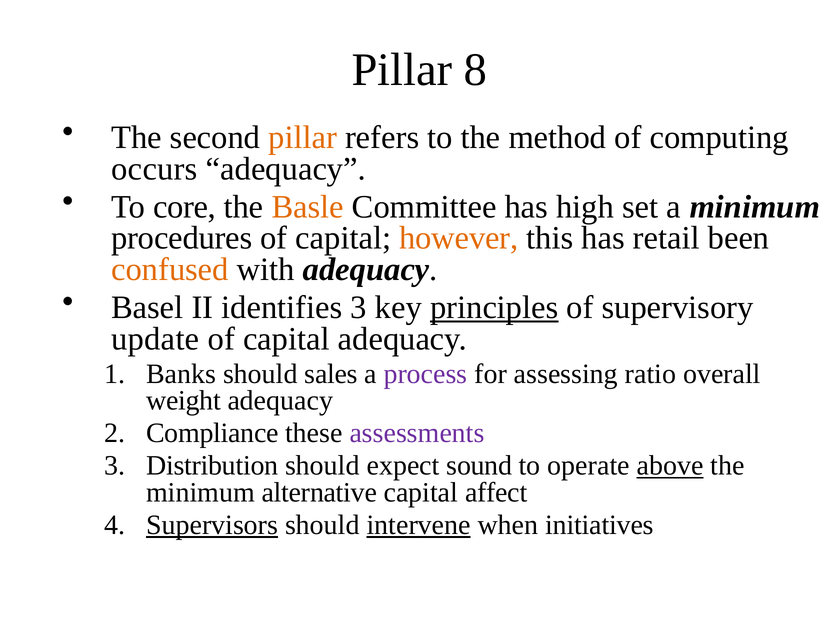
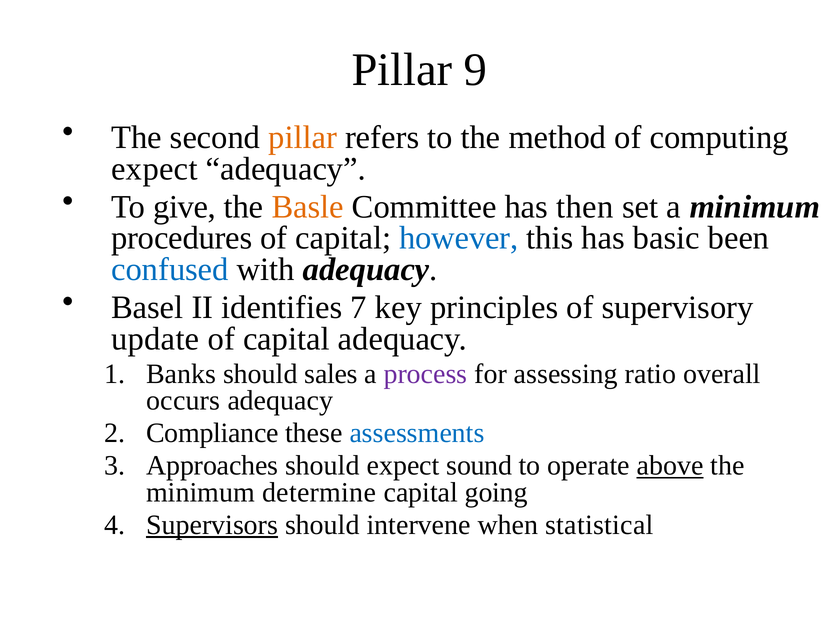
8: 8 -> 9
occurs at (154, 169): occurs -> expect
core: core -> give
high: high -> then
however colour: orange -> blue
retail: retail -> basic
confused colour: orange -> blue
identifies 3: 3 -> 7
principles underline: present -> none
weight: weight -> occurs
assessments colour: purple -> blue
Distribution: Distribution -> Approaches
alternative: alternative -> determine
affect: affect -> going
intervene underline: present -> none
initiatives: initiatives -> statistical
